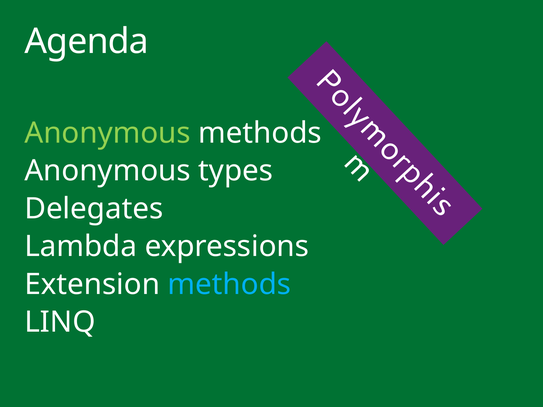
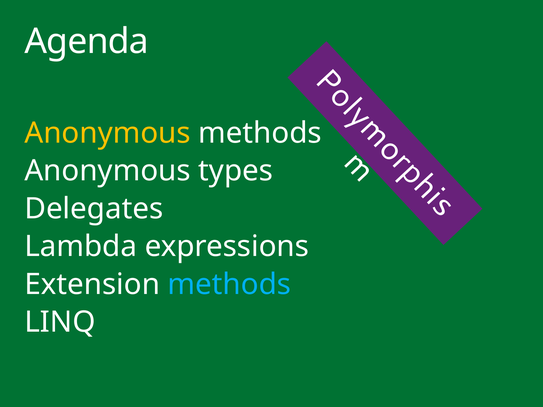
Anonymous at (108, 133) colour: light green -> yellow
